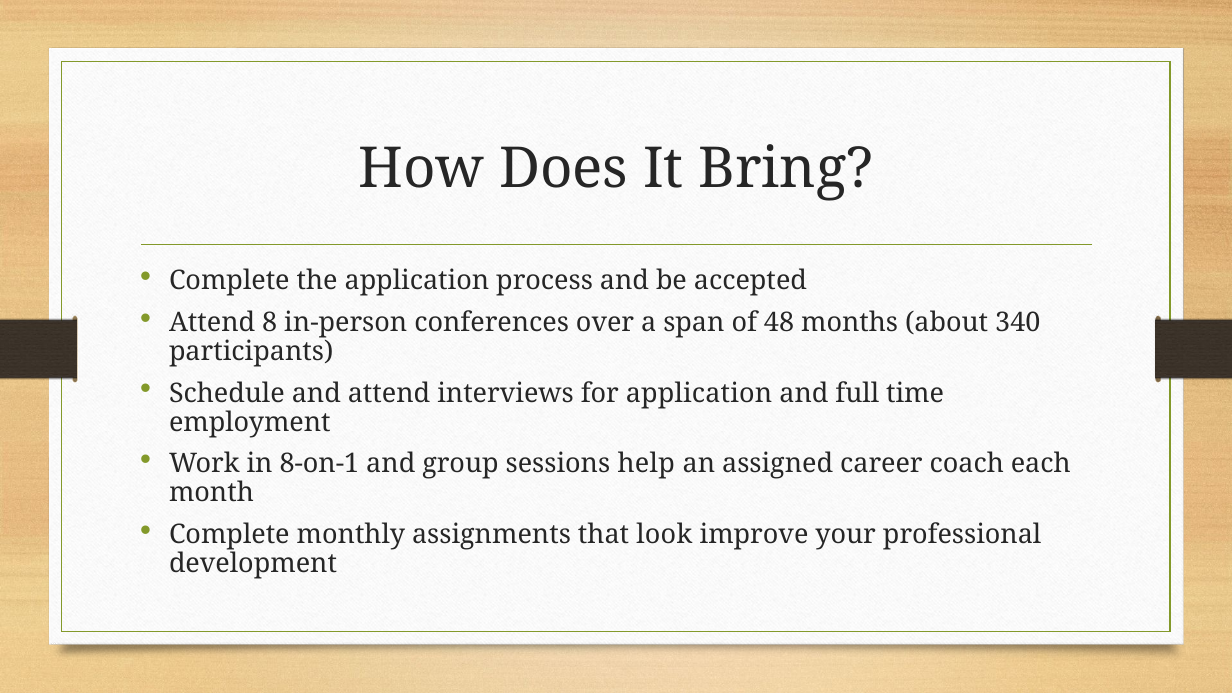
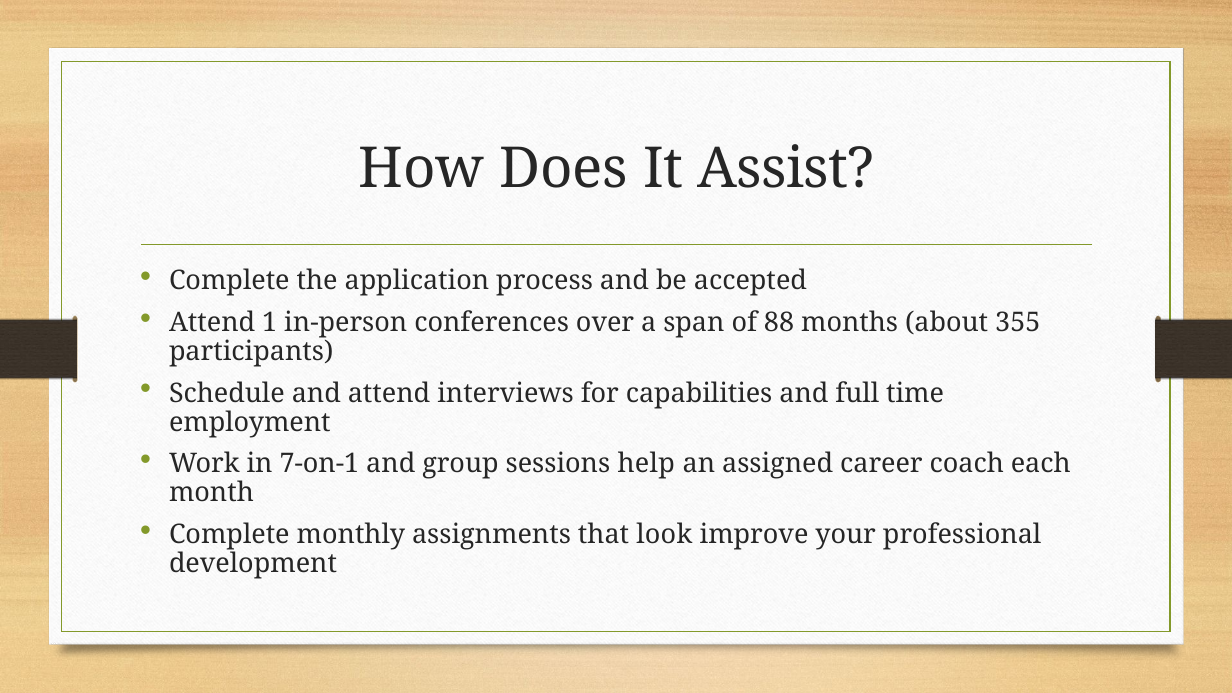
Bring: Bring -> Assist
8: 8 -> 1
48: 48 -> 88
340: 340 -> 355
for application: application -> capabilities
8-on-1: 8-on-1 -> 7-on-1
